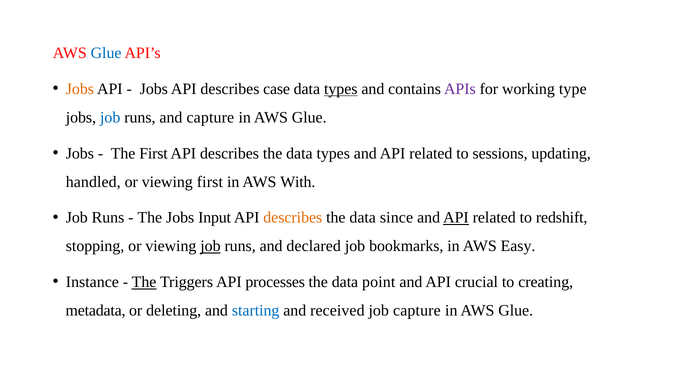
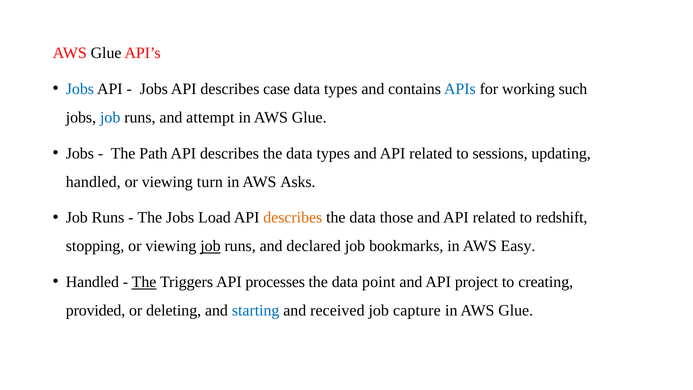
Glue at (106, 53) colour: blue -> black
Jobs at (80, 89) colour: orange -> blue
types at (341, 89) underline: present -> none
APIs colour: purple -> blue
type: type -> such
and capture: capture -> attempt
The First: First -> Path
viewing first: first -> turn
With: With -> Asks
Input: Input -> Load
since: since -> those
API at (456, 218) underline: present -> none
Instance at (92, 282): Instance -> Handled
crucial: crucial -> project
metadata: metadata -> provided
